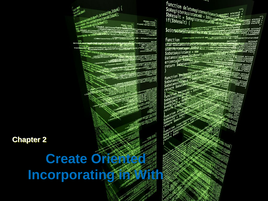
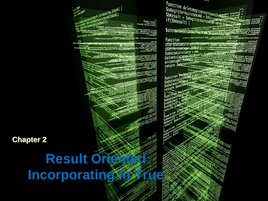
Create: Create -> Result
With: With -> True
